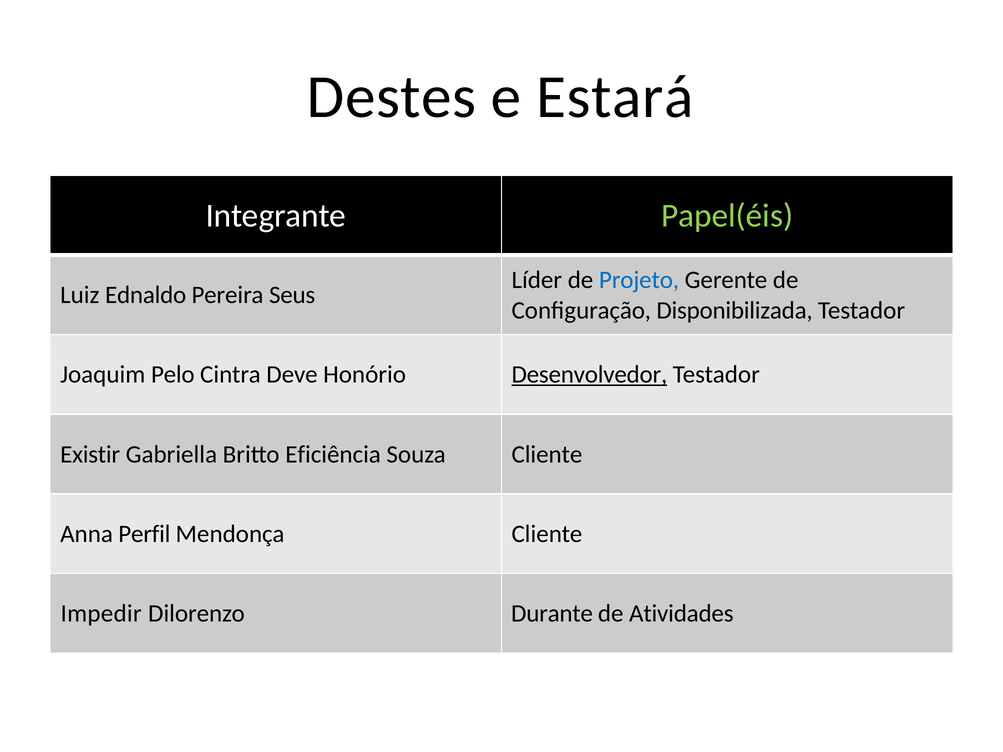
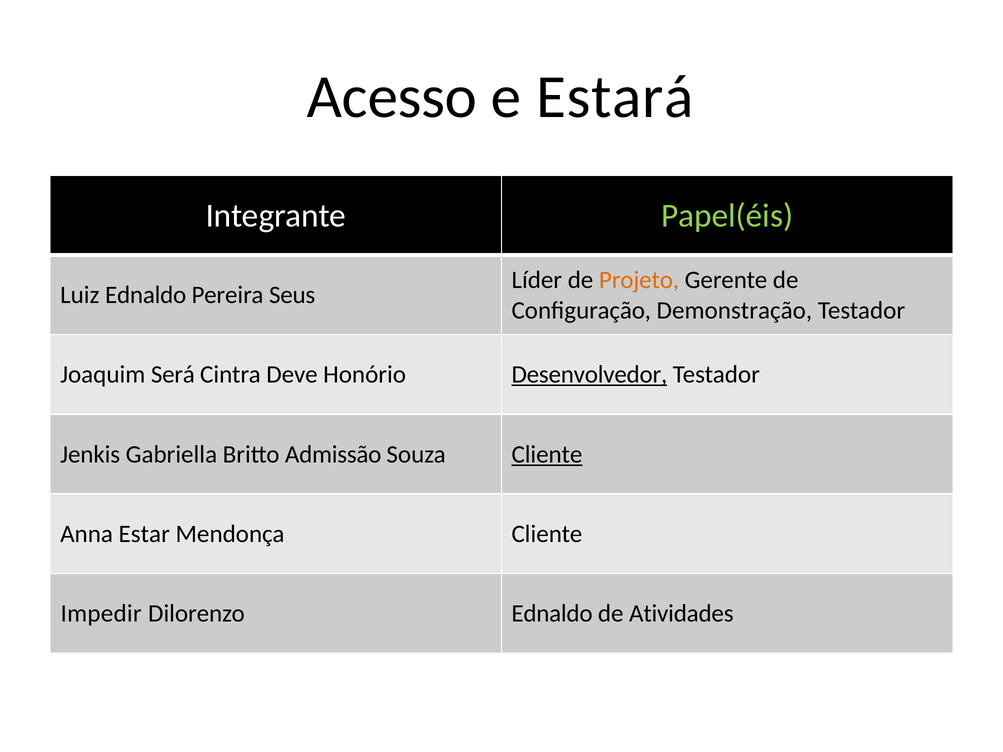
Destes: Destes -> Acesso
Projeto colour: blue -> orange
Disponibilizada: Disponibilizada -> Demonstração
Pelo: Pelo -> Será
Existir: Existir -> Jenkis
Eficiência: Eficiência -> Admissão
Cliente at (547, 454) underline: none -> present
Perfil: Perfil -> Estar
Dilorenzo Durante: Durante -> Ednaldo
